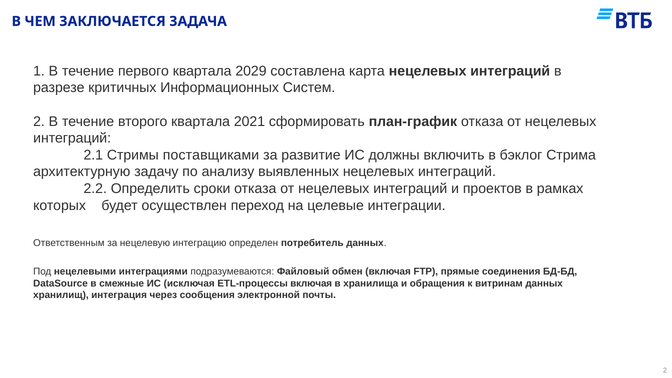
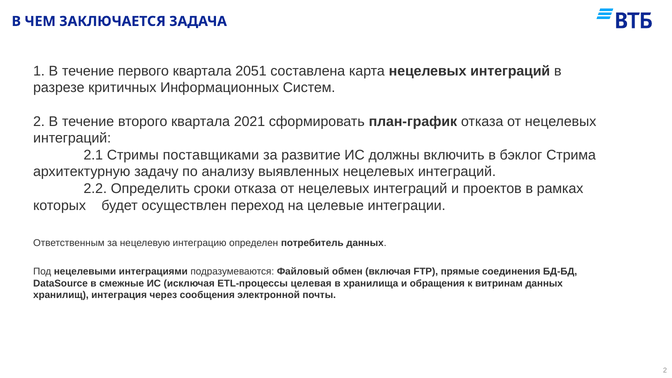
2029: 2029 -> 2051
ETL-процессы включая: включая -> целевая
